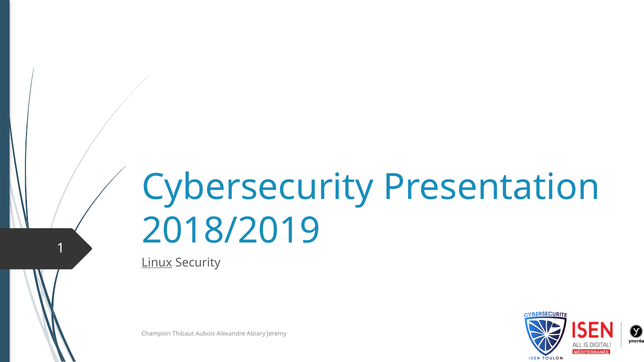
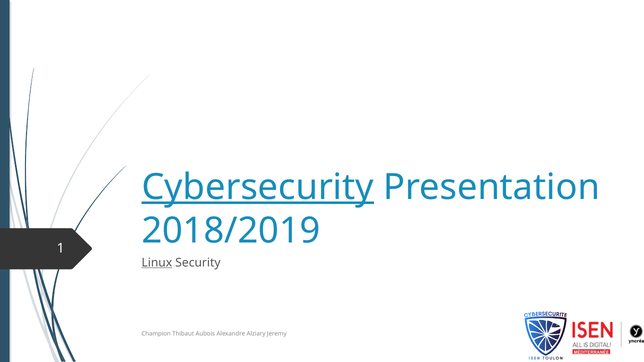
Cybersecurity underline: none -> present
